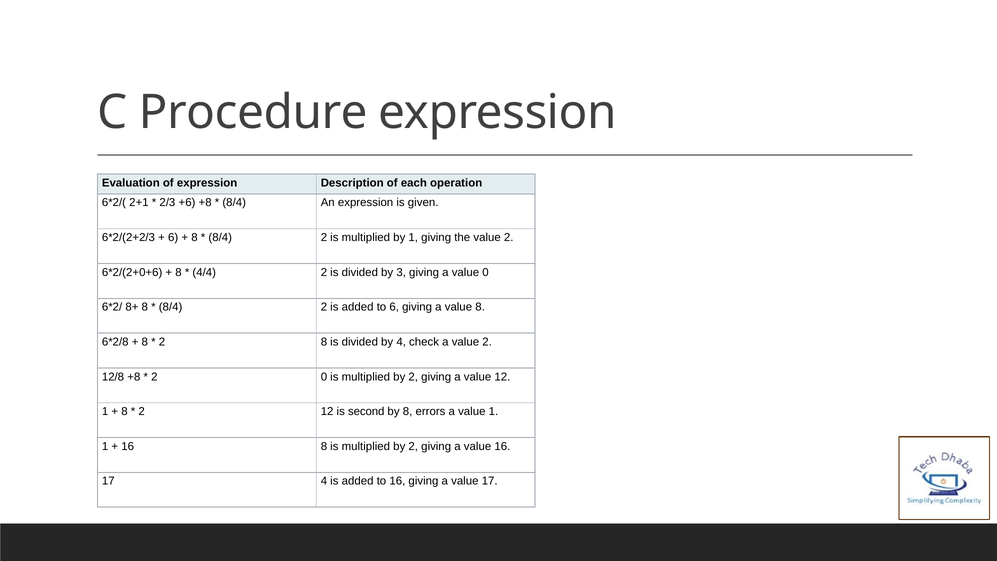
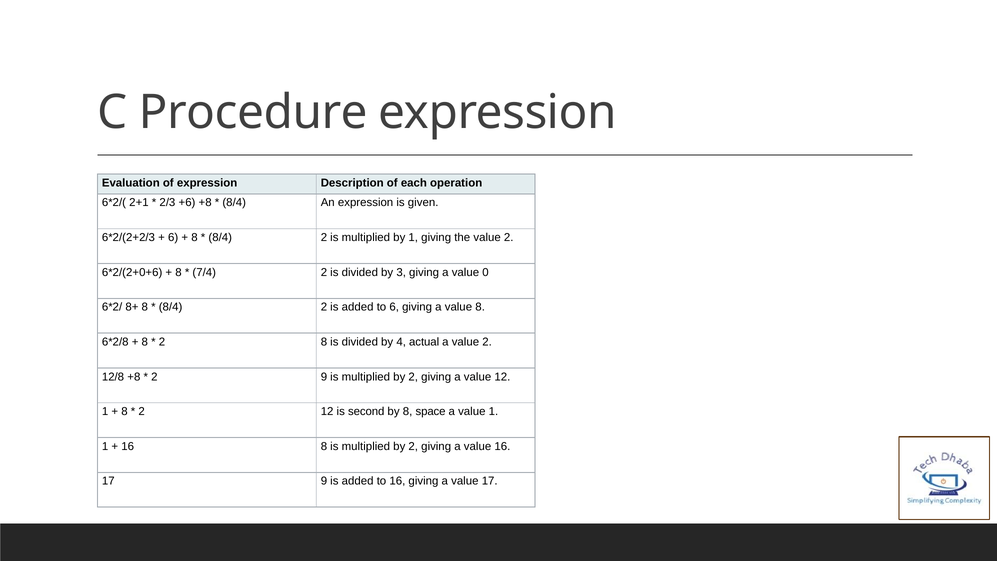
4/4: 4/4 -> 7/4
check: check -> actual
2 0: 0 -> 9
errors: errors -> space
17 4: 4 -> 9
